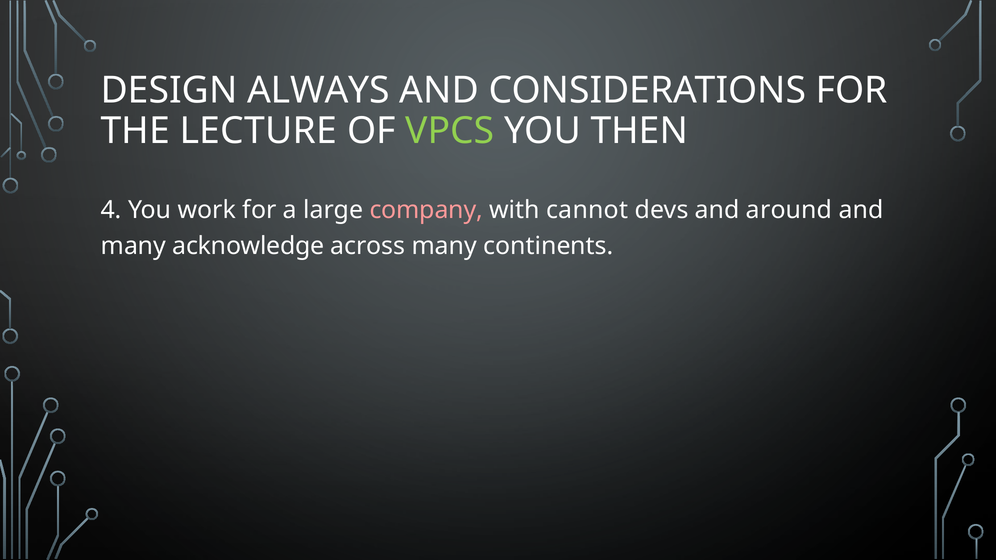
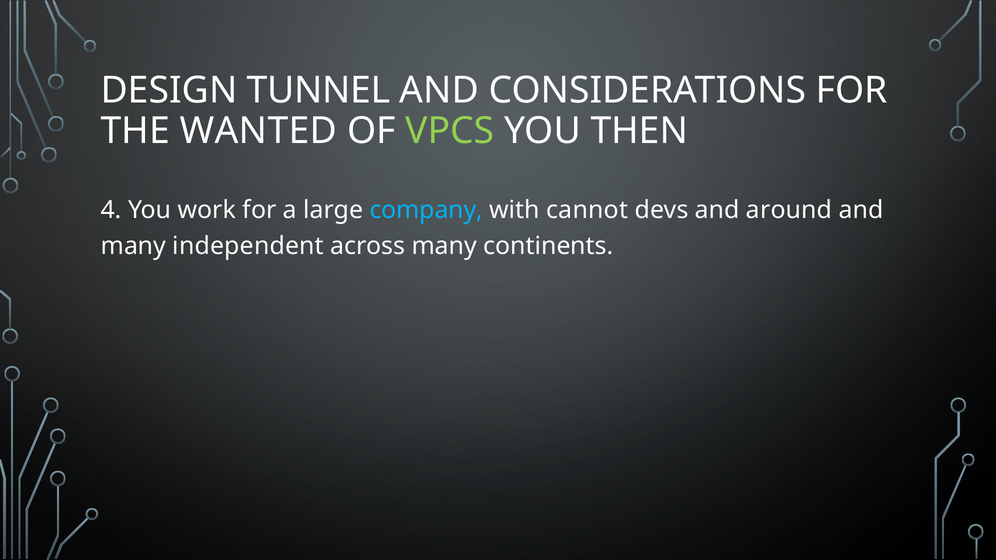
ALWAYS: ALWAYS -> TUNNEL
LECTURE: LECTURE -> WANTED
company colour: pink -> light blue
acknowledge: acknowledge -> independent
